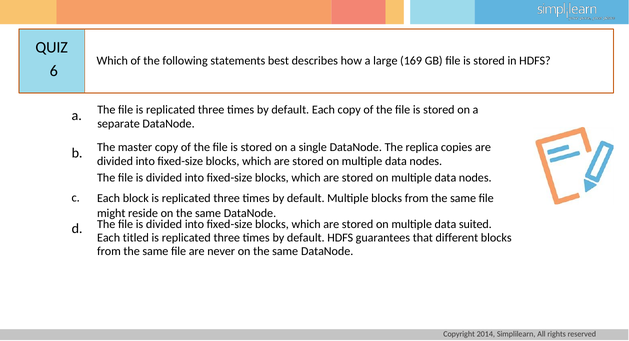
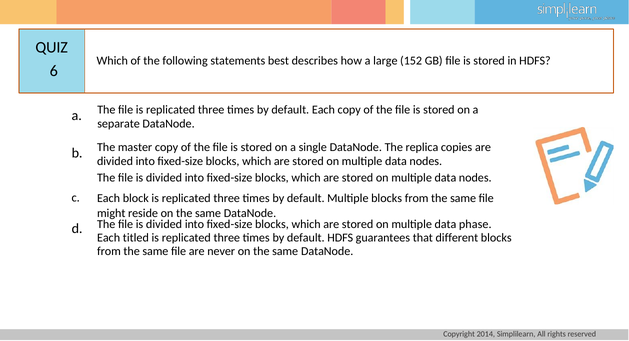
169: 169 -> 152
suited: suited -> phase
